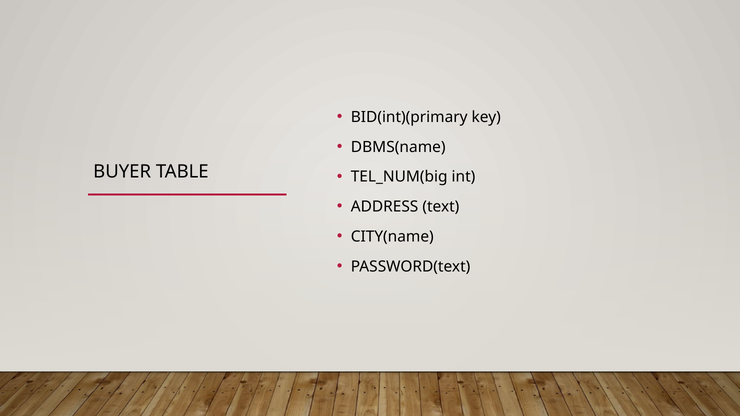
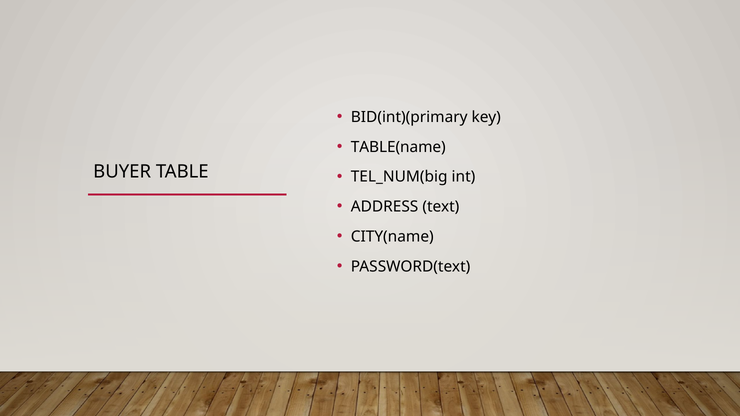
DBMS(name: DBMS(name -> TABLE(name
